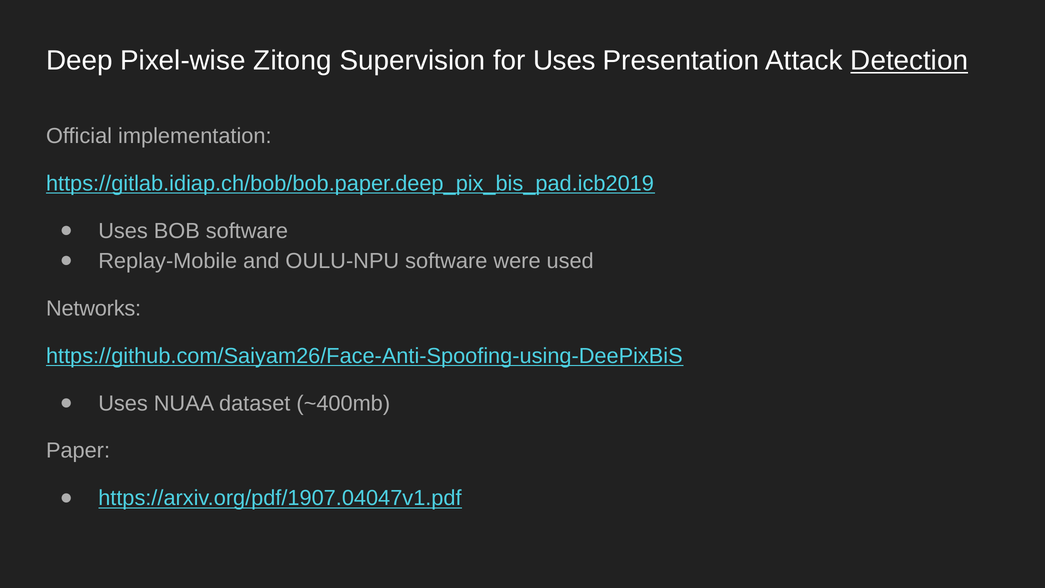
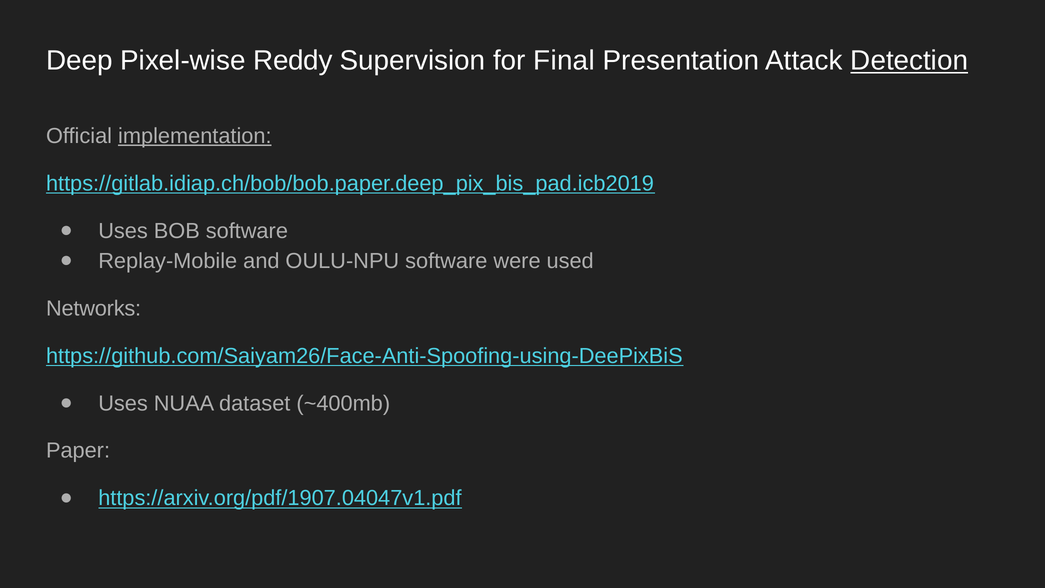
Zitong: Zitong -> Reddy
for Uses: Uses -> Final
implementation underline: none -> present
